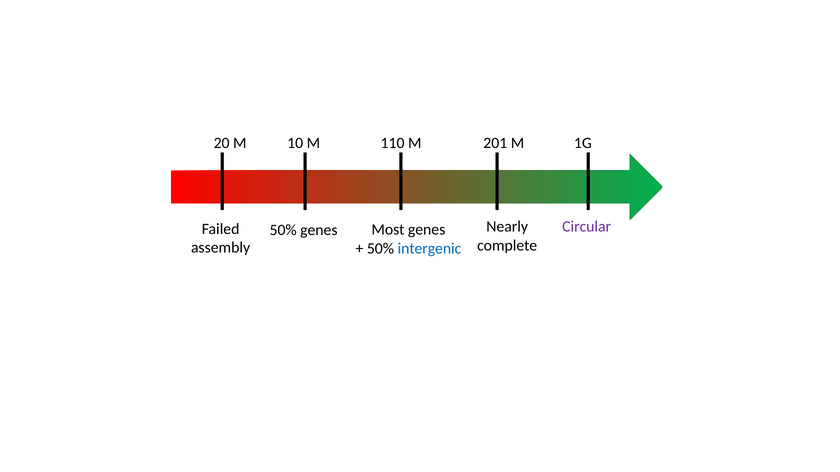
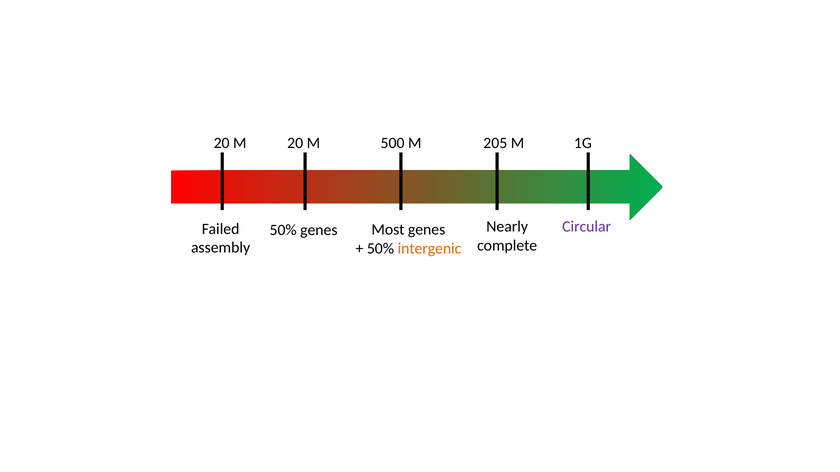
M 10: 10 -> 20
110: 110 -> 500
201: 201 -> 205
intergenic colour: blue -> orange
